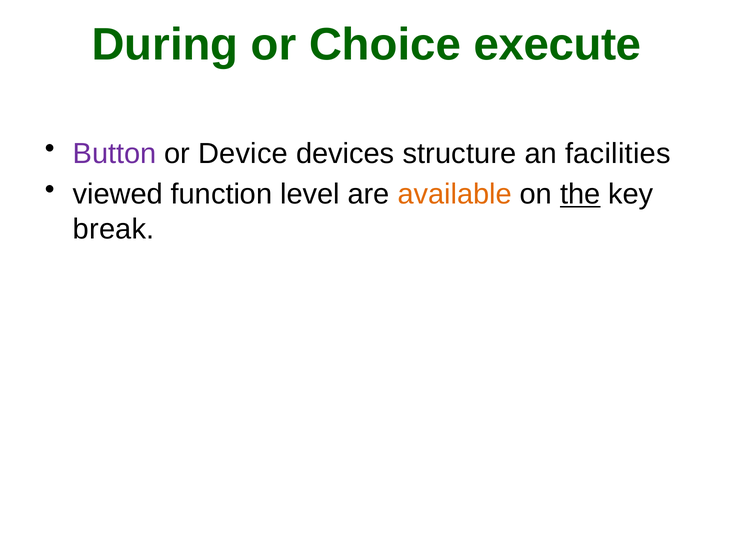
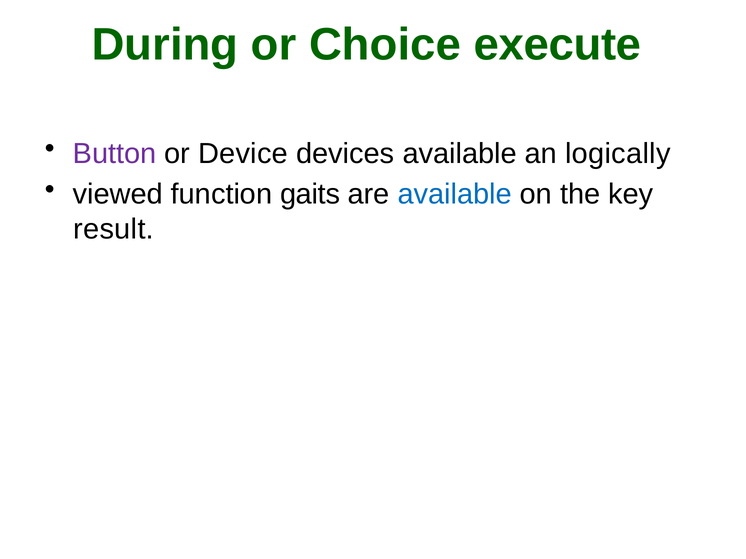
devices structure: structure -> available
facilities: facilities -> logically
level: level -> gaits
available at (455, 194) colour: orange -> blue
the underline: present -> none
break: break -> result
